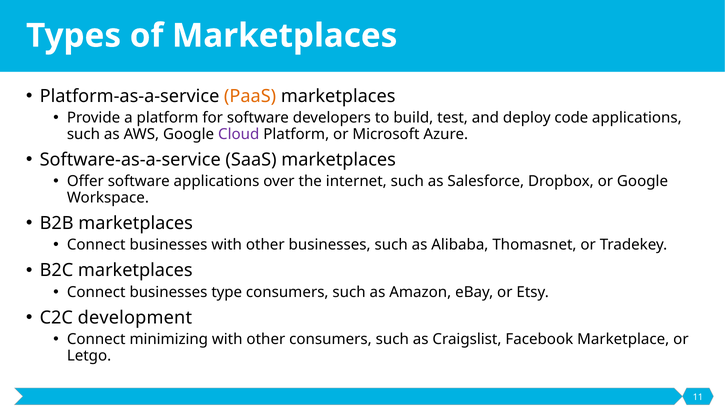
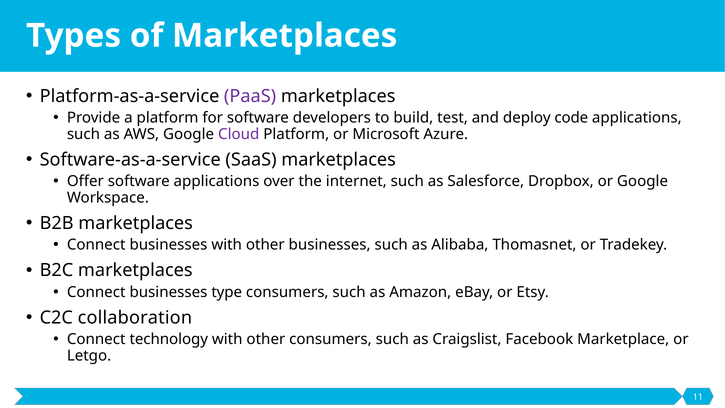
PaaS colour: orange -> purple
development: development -> collaboration
minimizing: minimizing -> technology
